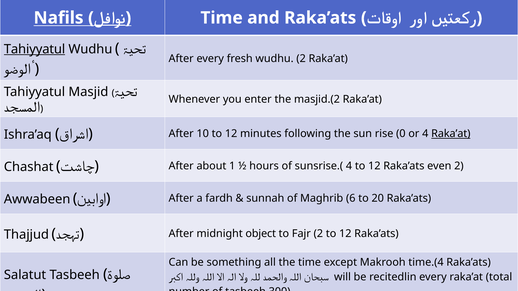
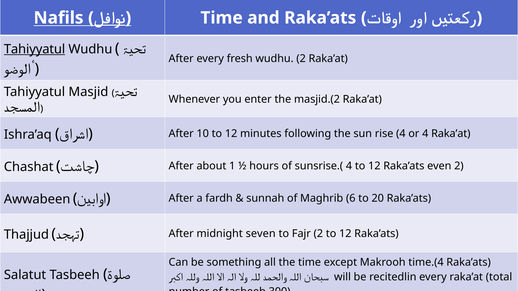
rise 0: 0 -> 4
Raka’at at (451, 134) underline: present -> none
object: object -> seven
